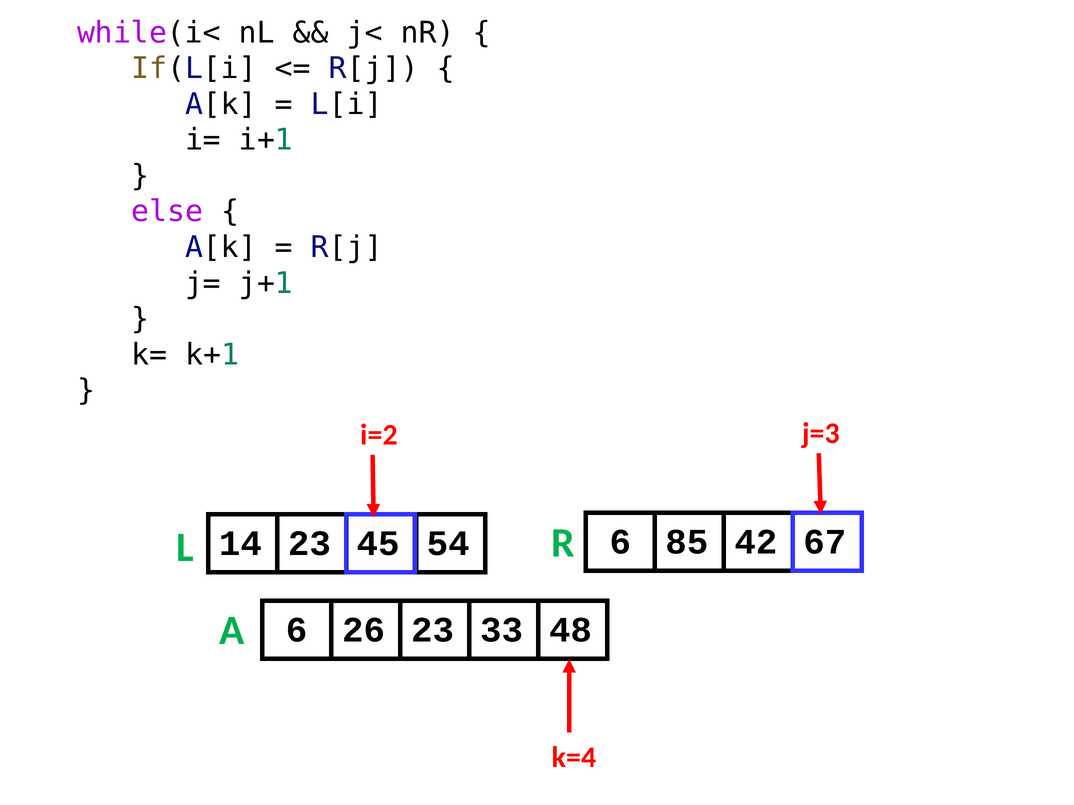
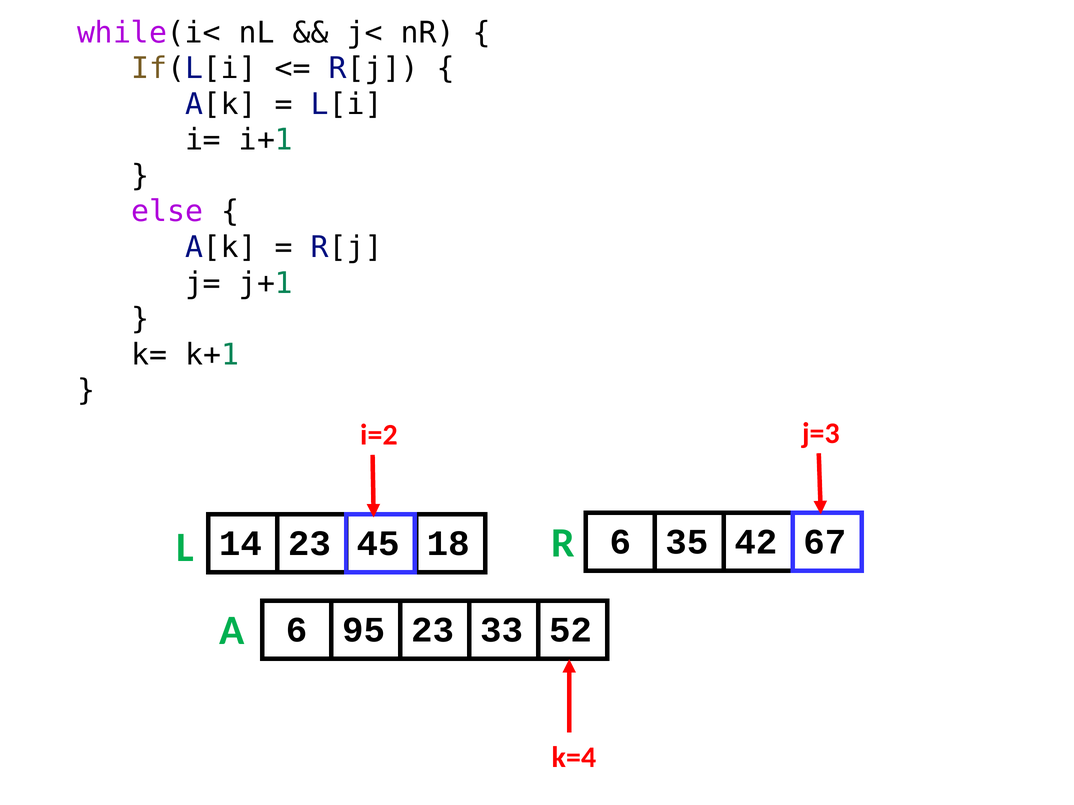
54: 54 -> 18
85: 85 -> 35
26: 26 -> 95
48: 48 -> 52
